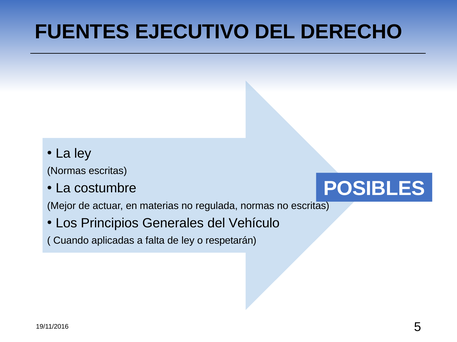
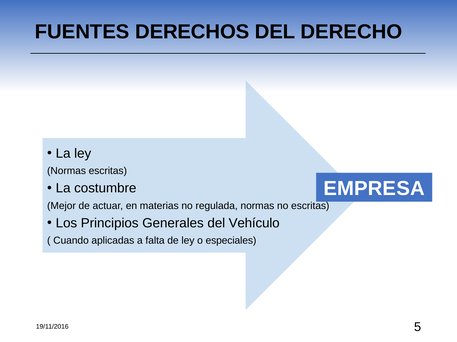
EJECUTIVO: EJECUTIVO -> DERECHOS
POSIBLES: POSIBLES -> EMPRESA
respetarán: respetarán -> especiales
